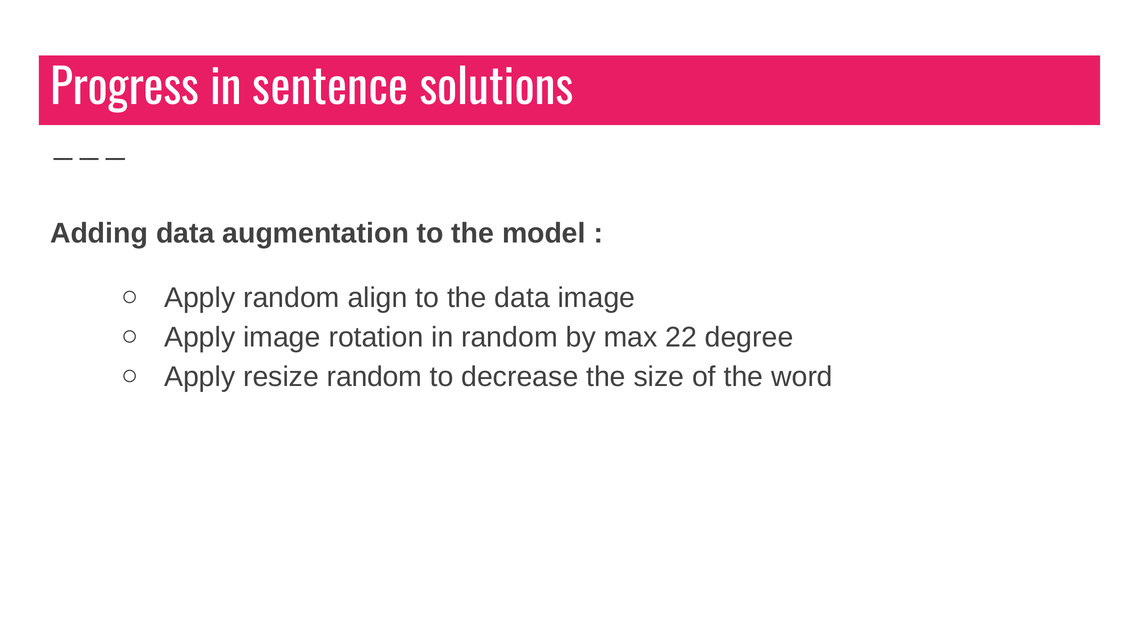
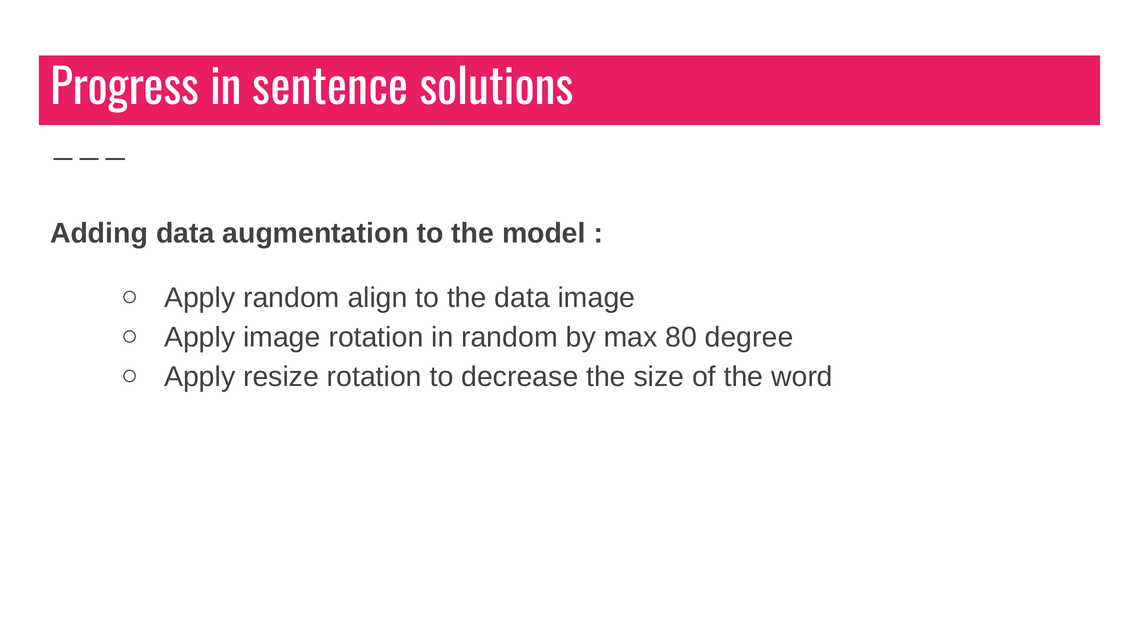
22: 22 -> 80
resize random: random -> rotation
